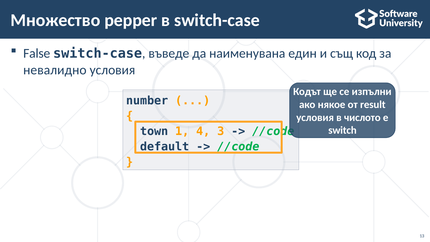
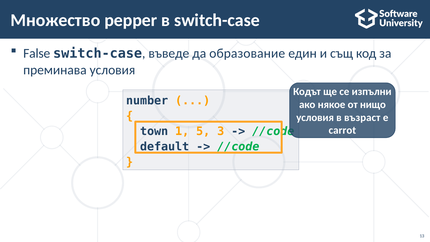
наименувана: наименувана -> образование
невалидно: невалидно -> преминава
result: result -> нищо
числото: числото -> възраст
switch: switch -> carrot
4: 4 -> 5
